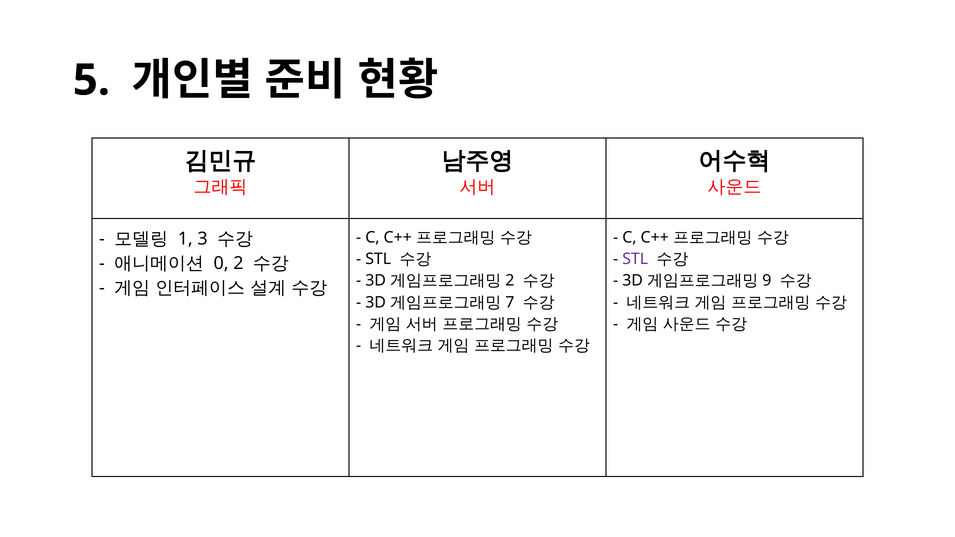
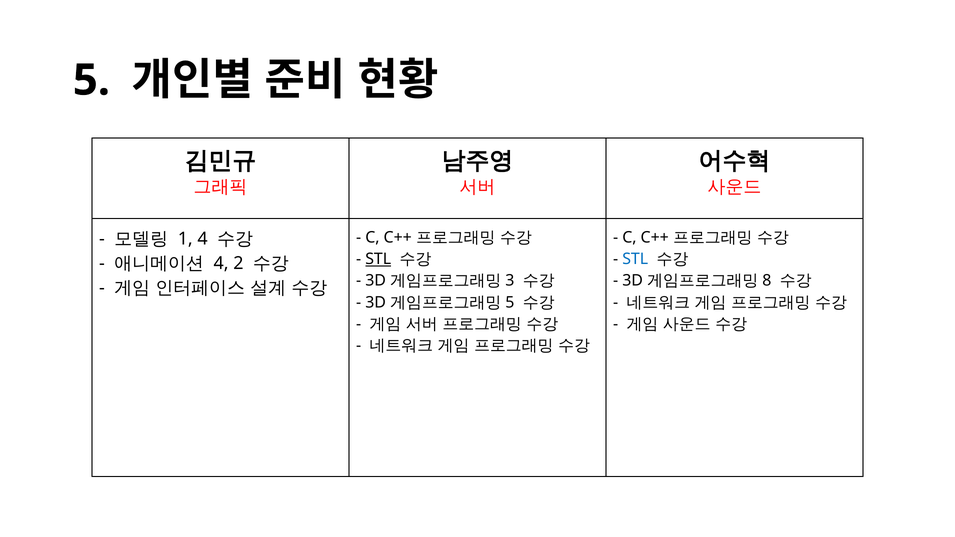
1 3: 3 -> 4
STL at (378, 259) underline: none -> present
STL at (635, 259) colour: purple -> blue
0 at (221, 264): 0 -> 4
2 at (510, 281): 2 -> 3
9: 9 -> 8
7 at (510, 302): 7 -> 5
